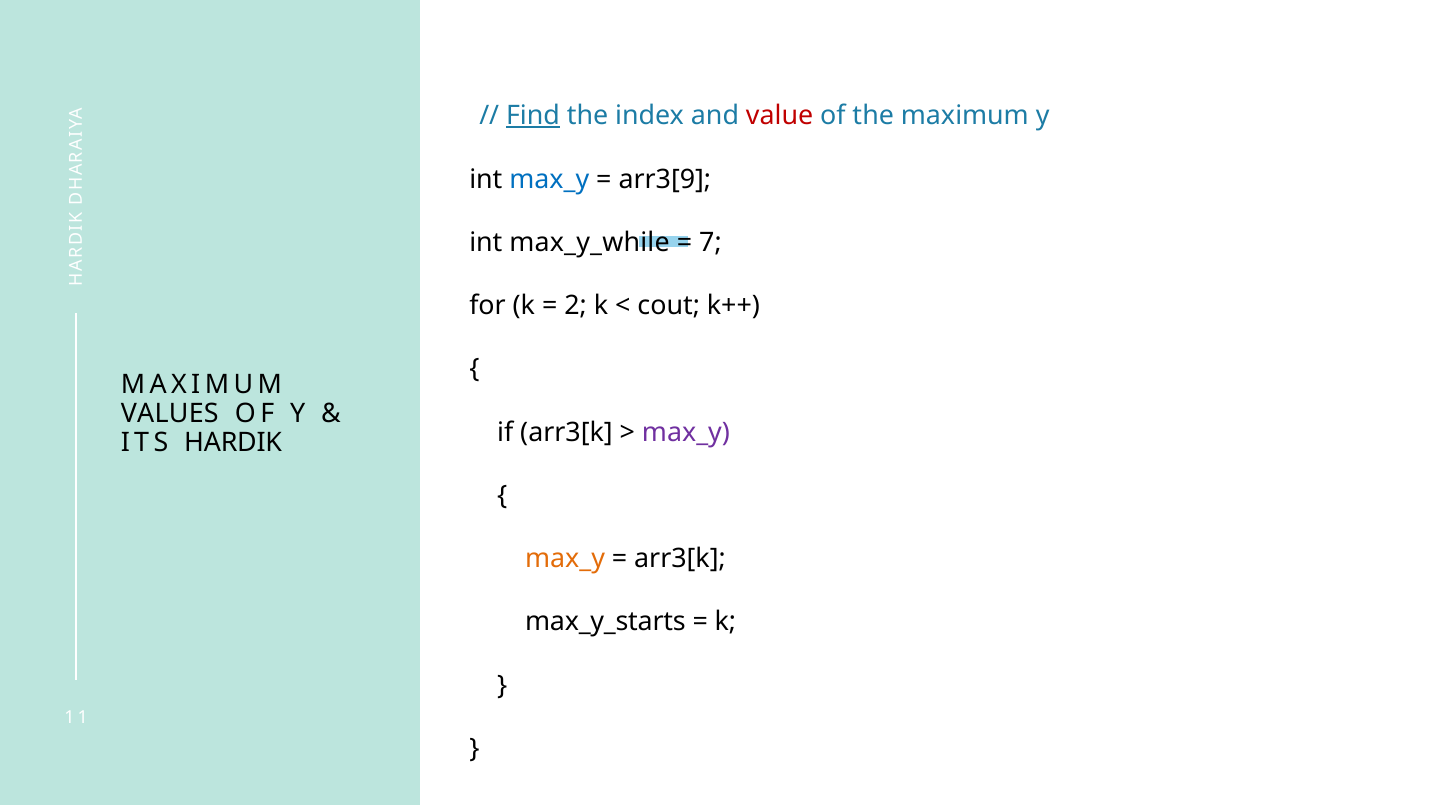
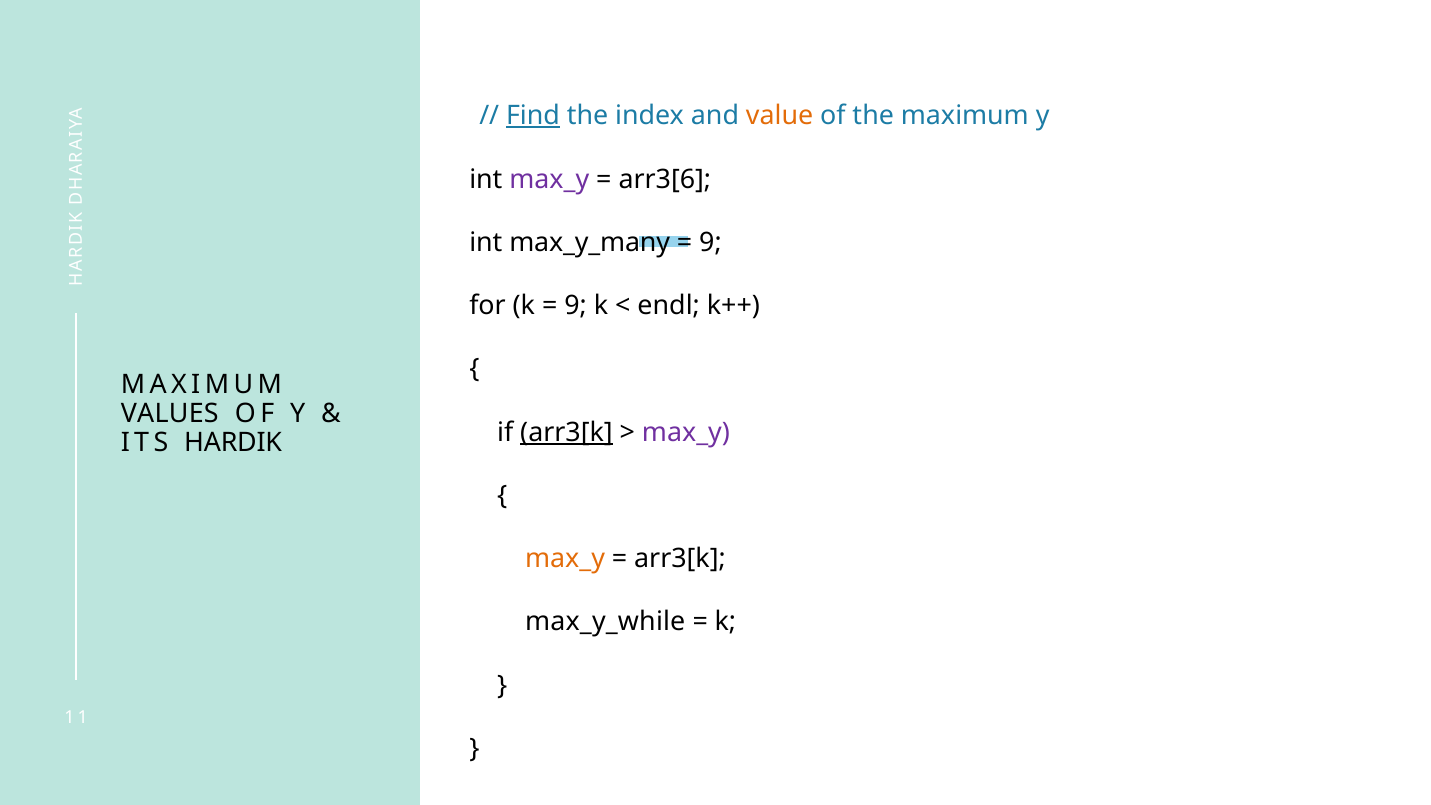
value colour: red -> orange
max_y at (549, 179) colour: blue -> purple
arr3[9: arr3[9 -> arr3[6
max_y_while: max_y_while -> max_y_many
7 at (710, 243): 7 -> 9
2 at (576, 306): 2 -> 9
cout: cout -> endl
arr3[k at (566, 432) underline: none -> present
max_y_starts: max_y_starts -> max_y_while
